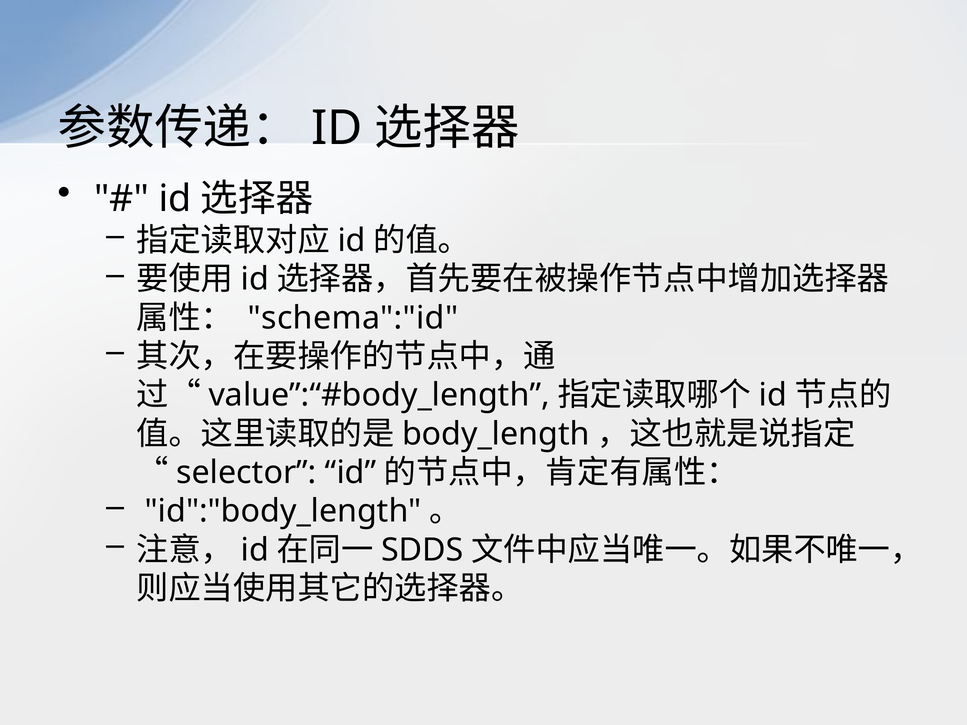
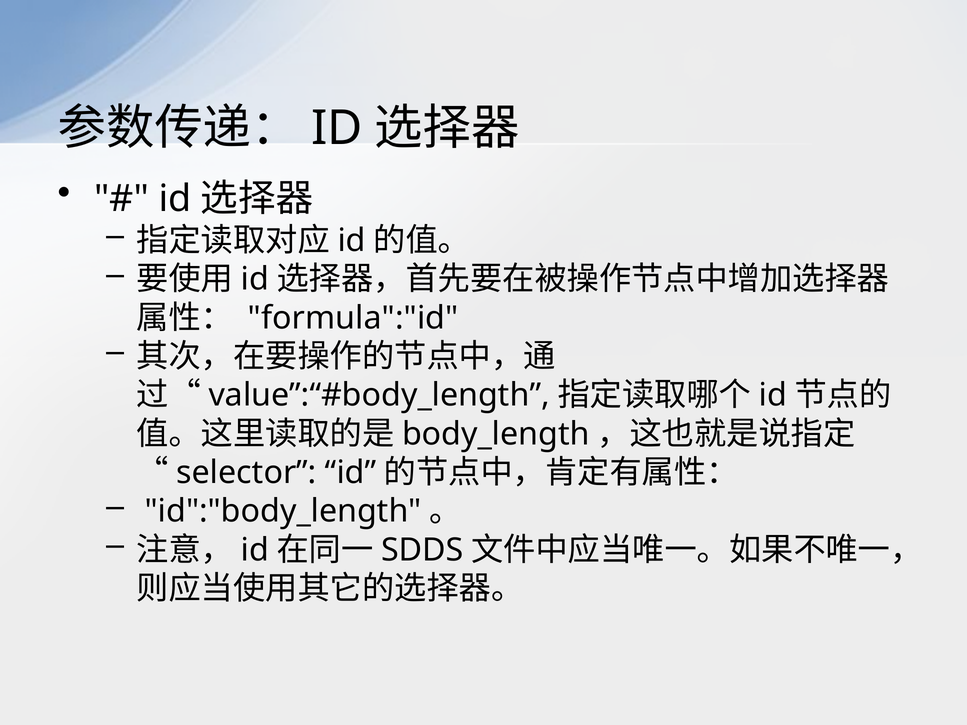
schema":"id: schema":"id -> formula":"id
